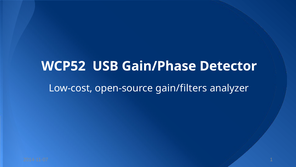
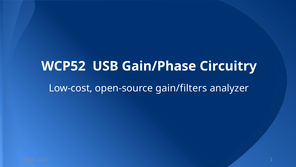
Detector: Detector -> Circuitry
